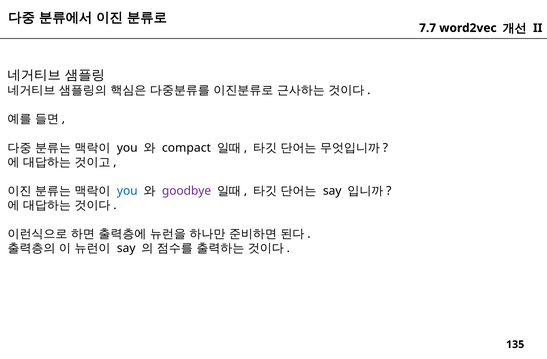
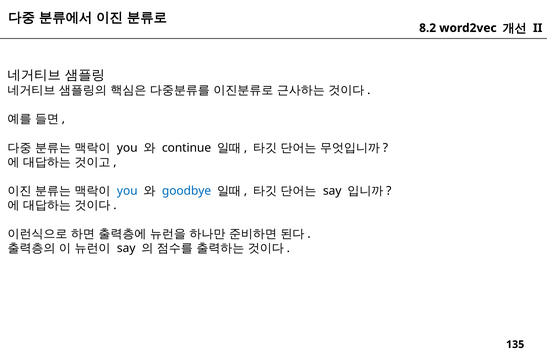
7.7: 7.7 -> 8.2
compact: compact -> continue
goodbye colour: purple -> blue
